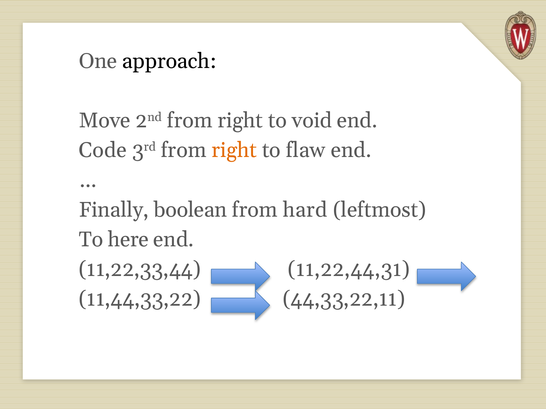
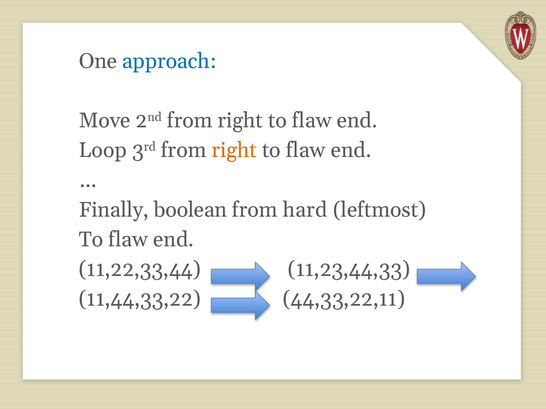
approach colour: black -> blue
void at (312, 121): void -> flaw
Code: Code -> Loop
here at (128, 240): here -> flaw
11,22,44,31: 11,22,44,31 -> 11,23,44,33
